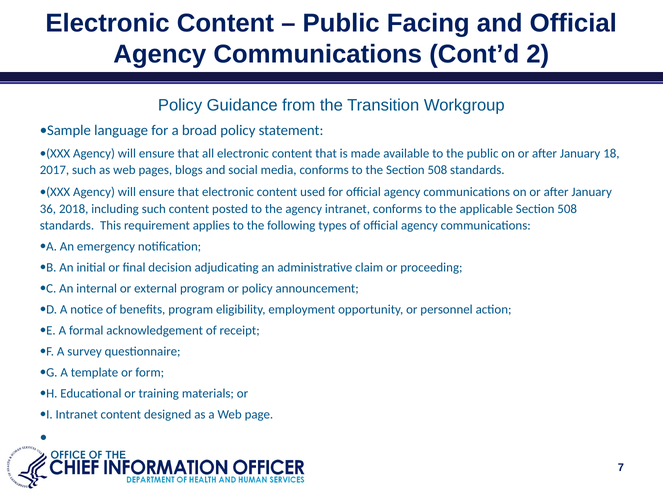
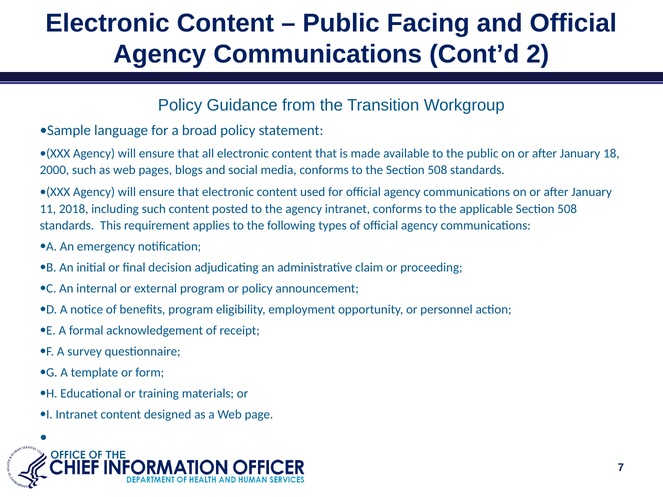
2017: 2017 -> 2000
36: 36 -> 11
